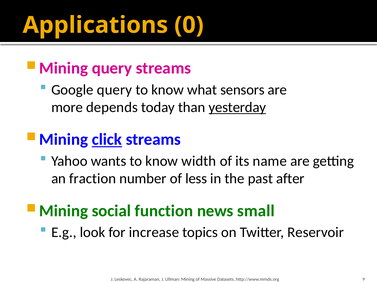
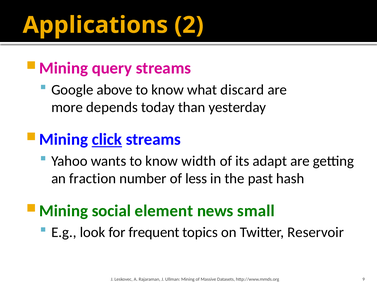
0: 0 -> 2
Google query: query -> above
sensors: sensors -> discard
yesterday underline: present -> none
name: name -> adapt
after: after -> hash
function: function -> element
increase: increase -> frequent
